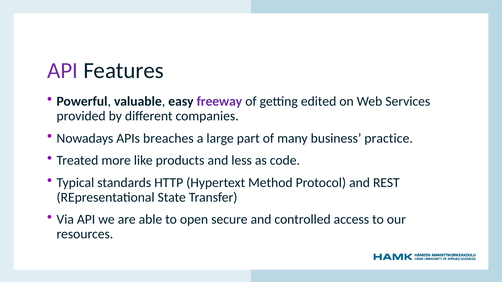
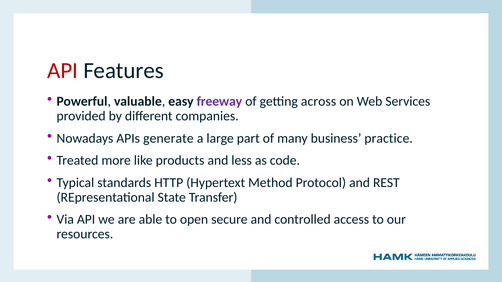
API at (63, 71) colour: purple -> red
edited: edited -> across
breaches: breaches -> generate
